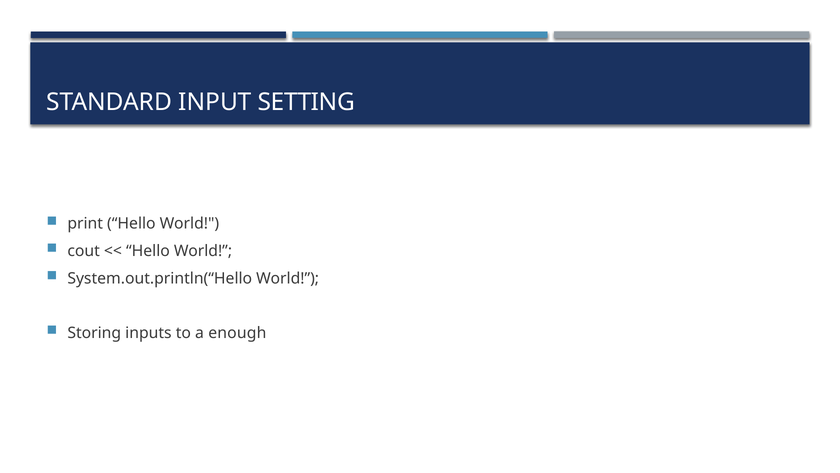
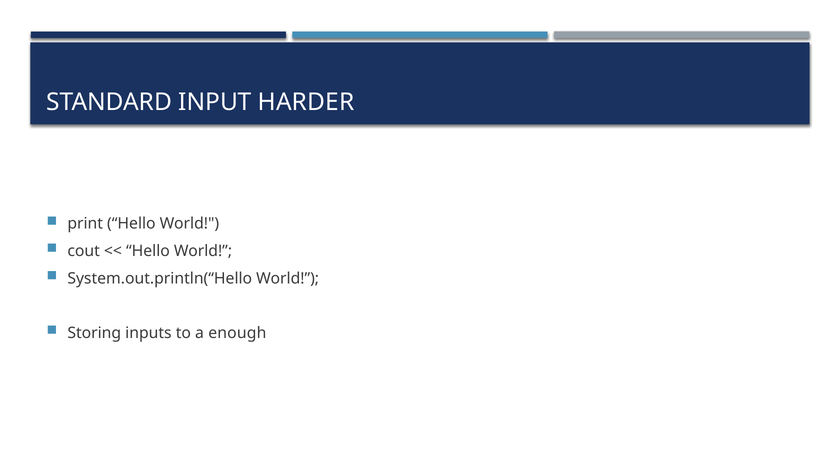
SETTING: SETTING -> HARDER
